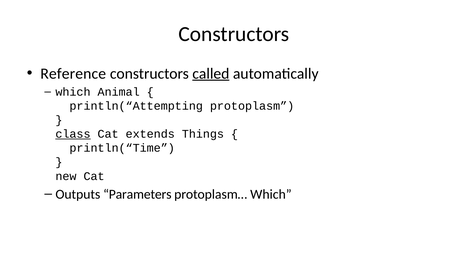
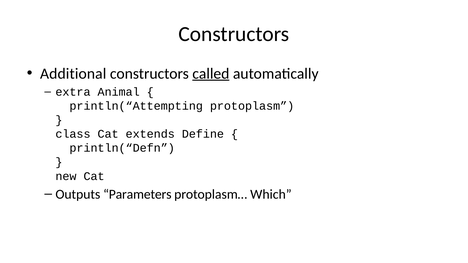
Reference: Reference -> Additional
which at (73, 92): which -> extra
class underline: present -> none
Things: Things -> Define
println(“Time: println(“Time -> println(“Defn
